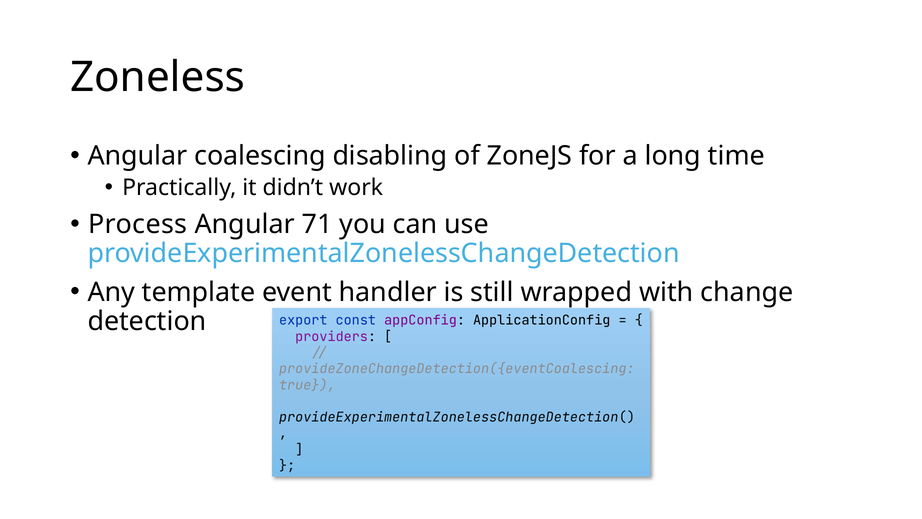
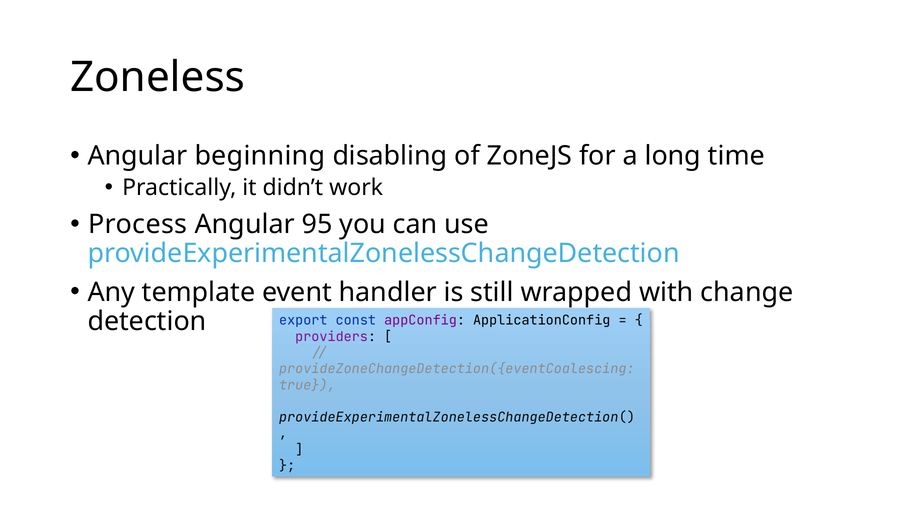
coalescing: coalescing -> beginning
71: 71 -> 95
